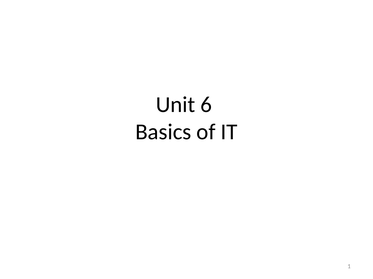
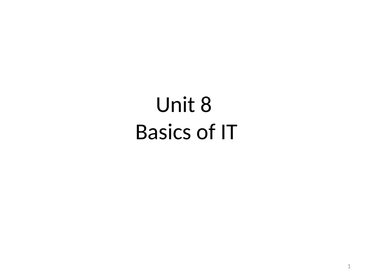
6: 6 -> 8
